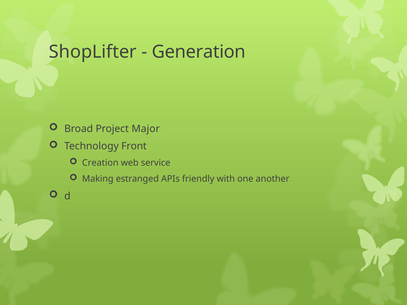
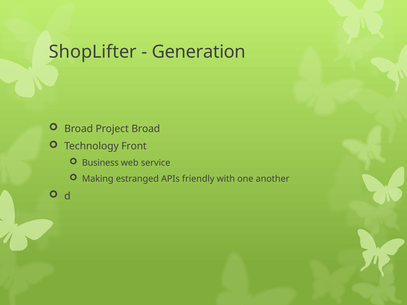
Project Major: Major -> Broad
Creation: Creation -> Business
